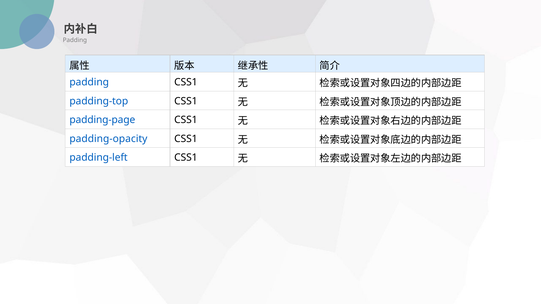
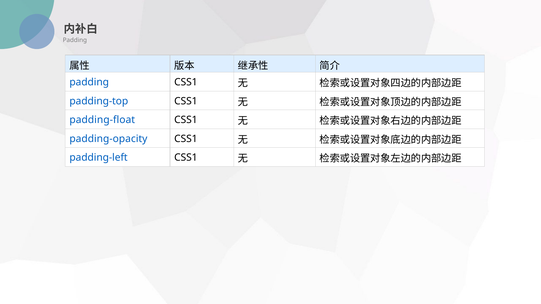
padding-page: padding-page -> padding-float
